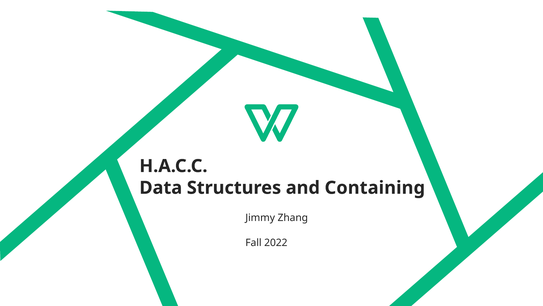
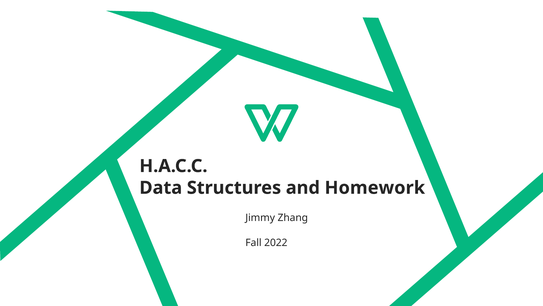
Containing: Containing -> Homework
